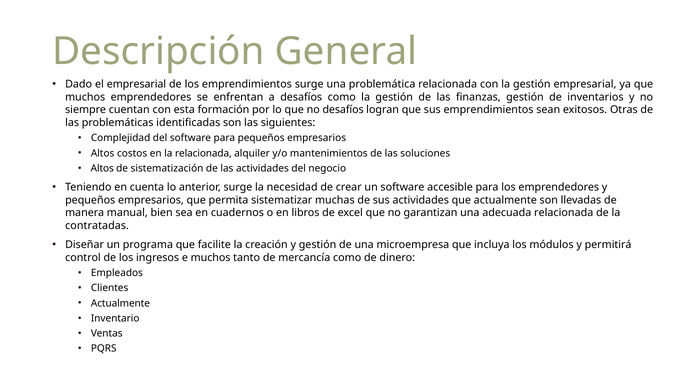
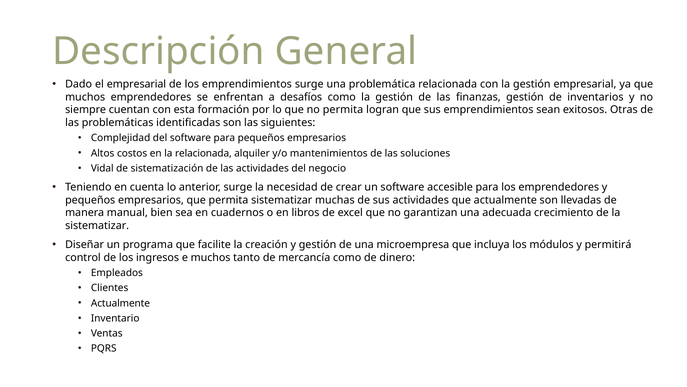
no desafíos: desafíos -> permita
Altos at (102, 168): Altos -> Vidal
adecuada relacionada: relacionada -> crecimiento
contratadas at (97, 225): contratadas -> sistematizar
